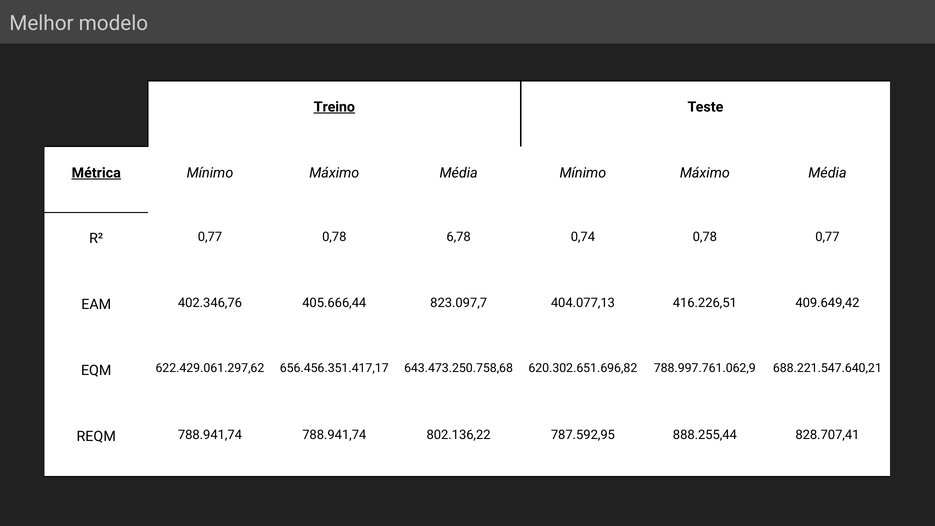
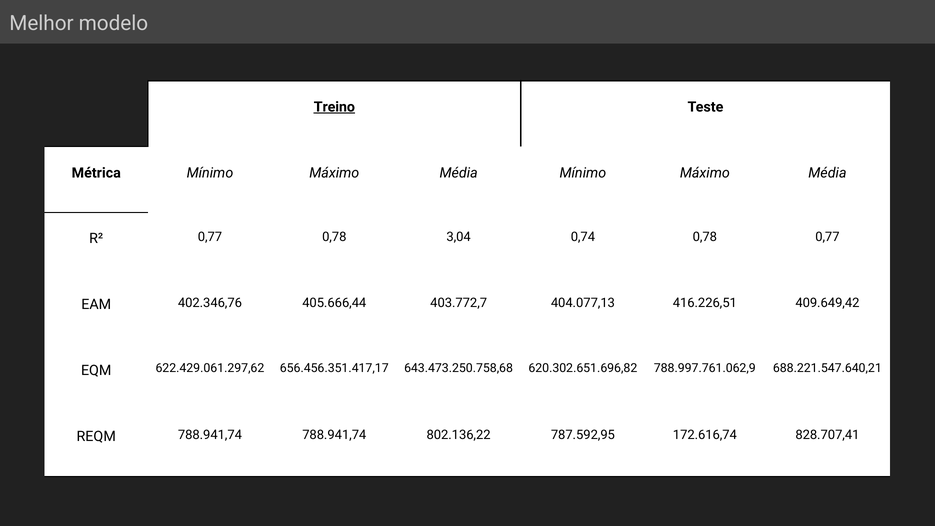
Métrica underline: present -> none
6,78: 6,78 -> 3,04
823.097,7: 823.097,7 -> 403.772,7
888.255,44: 888.255,44 -> 172.616,74
